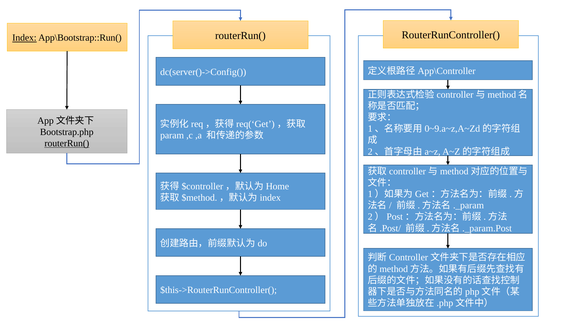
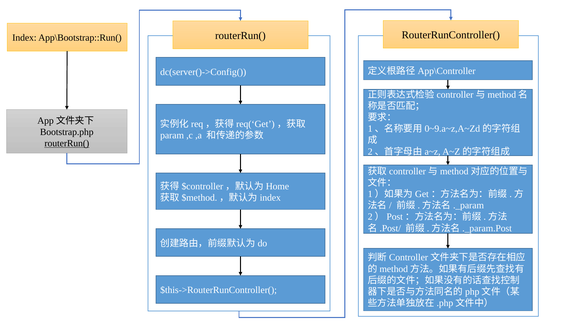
Index underline: present -> none
